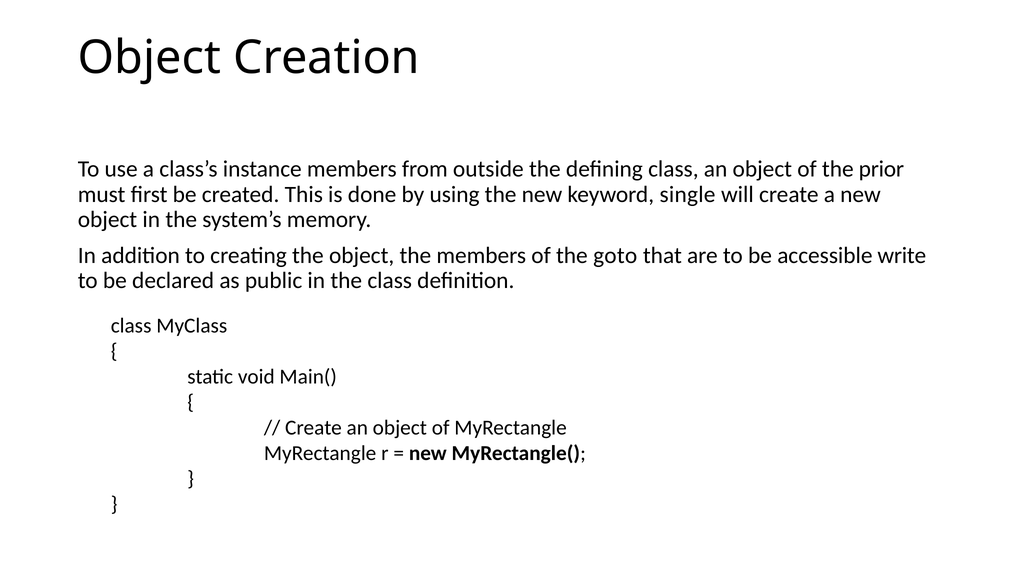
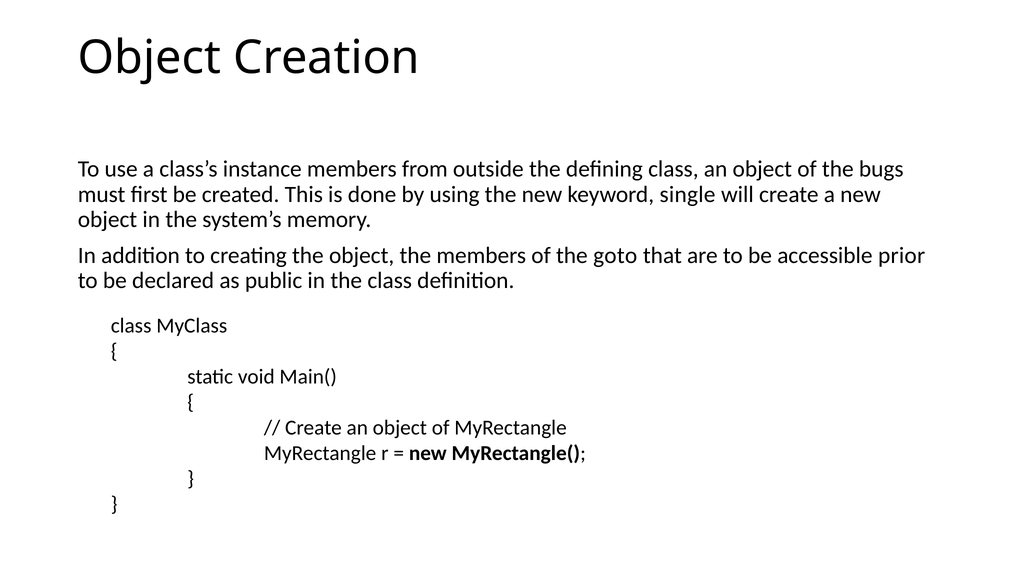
prior: prior -> bugs
write: write -> prior
